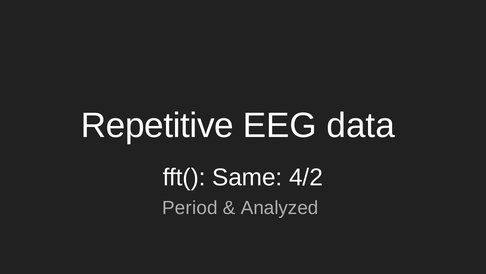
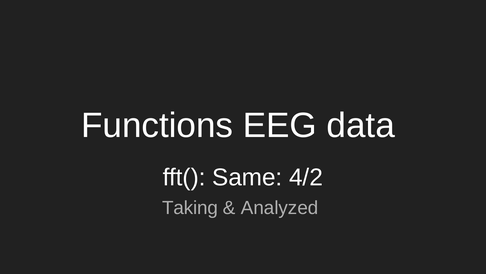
Repetitive: Repetitive -> Functions
Period: Period -> Taking
